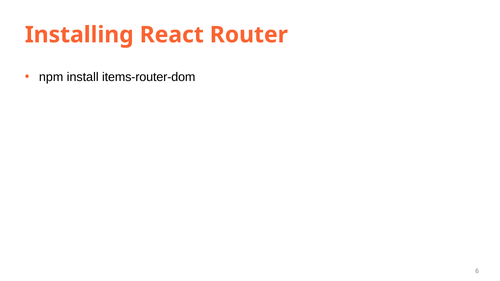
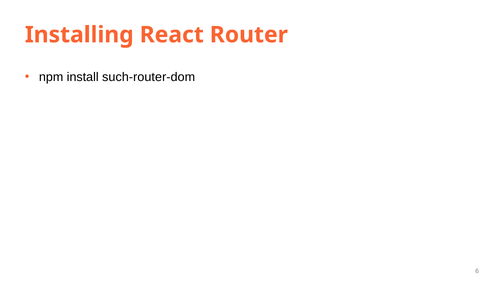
items-router-dom: items-router-dom -> such-router-dom
